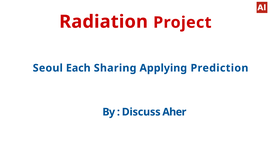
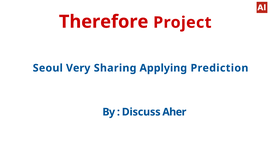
Radiation: Radiation -> Therefore
Each: Each -> Very
